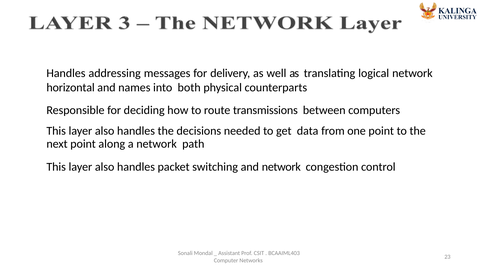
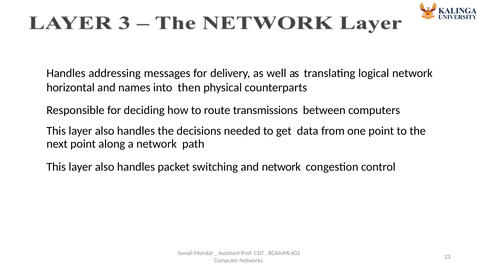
both: both -> then
